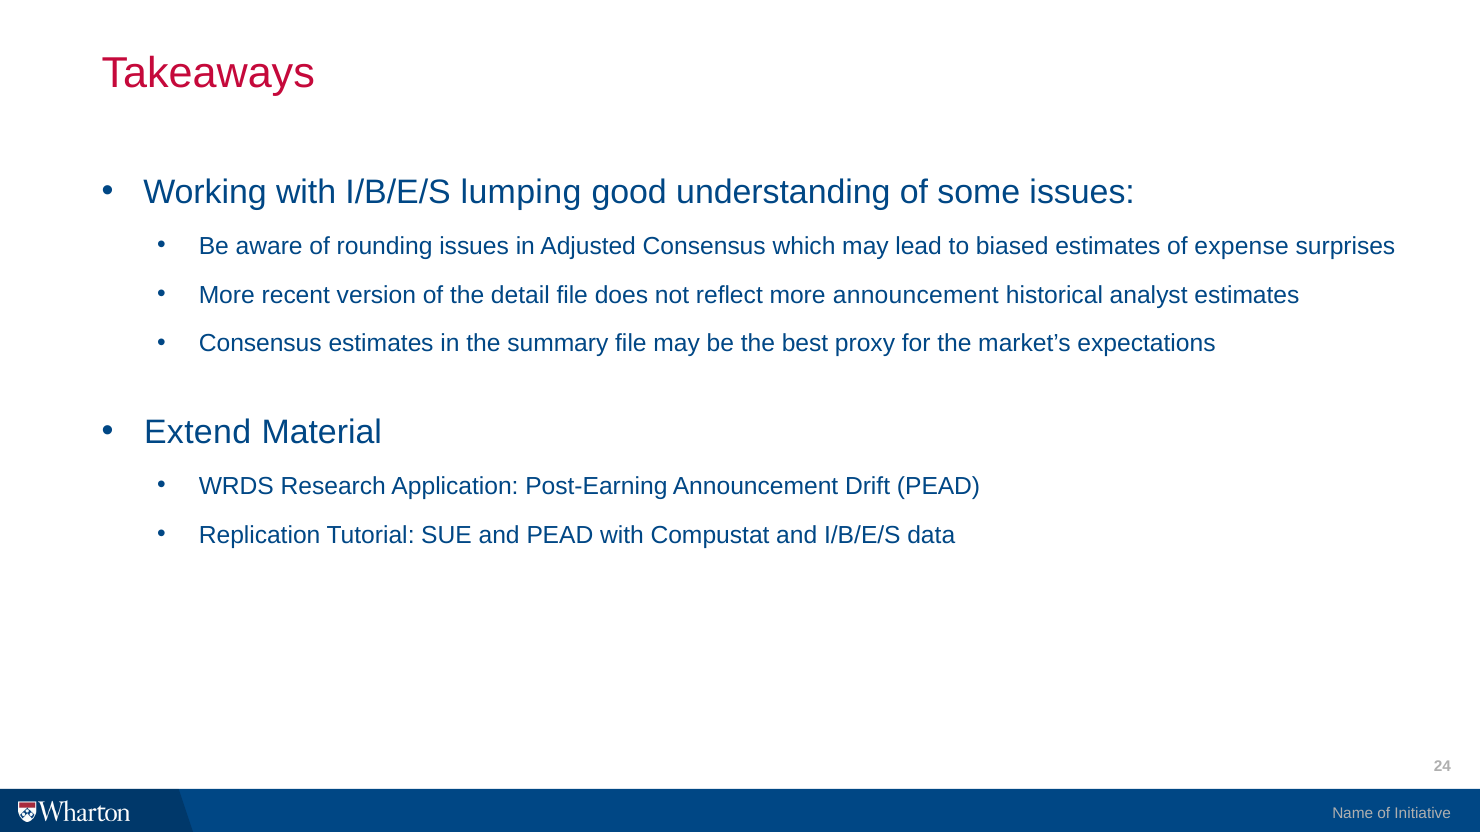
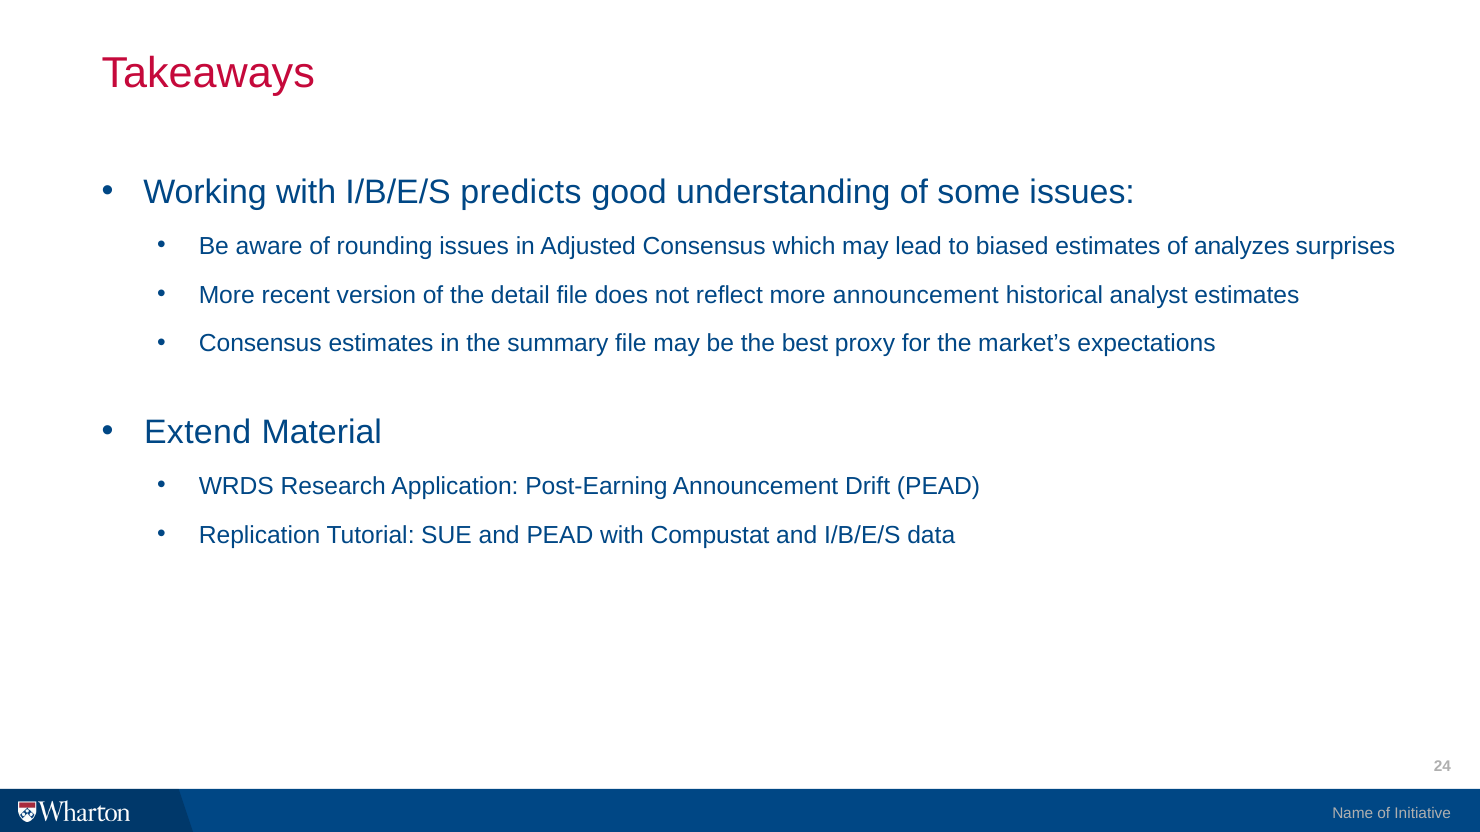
lumping: lumping -> predicts
expense: expense -> analyzes
